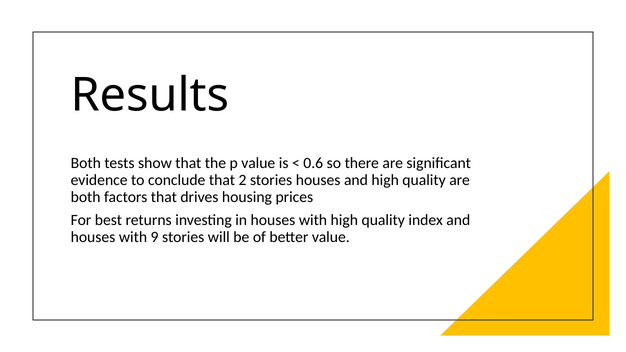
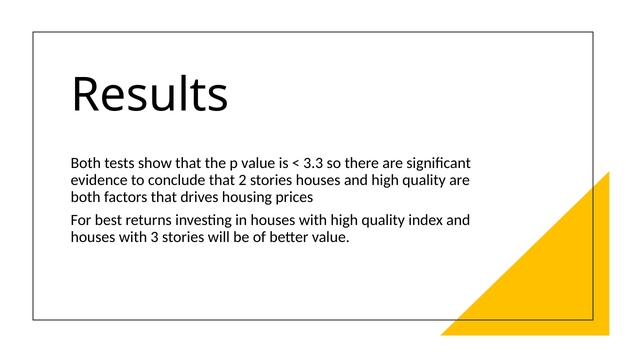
0.6: 0.6 -> 3.3
9: 9 -> 3
